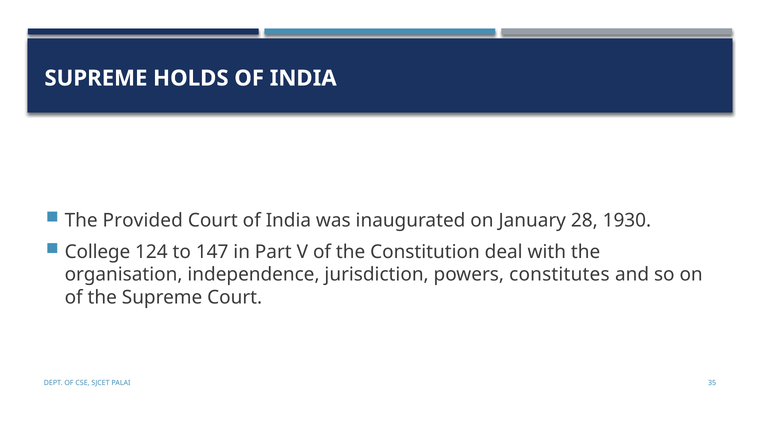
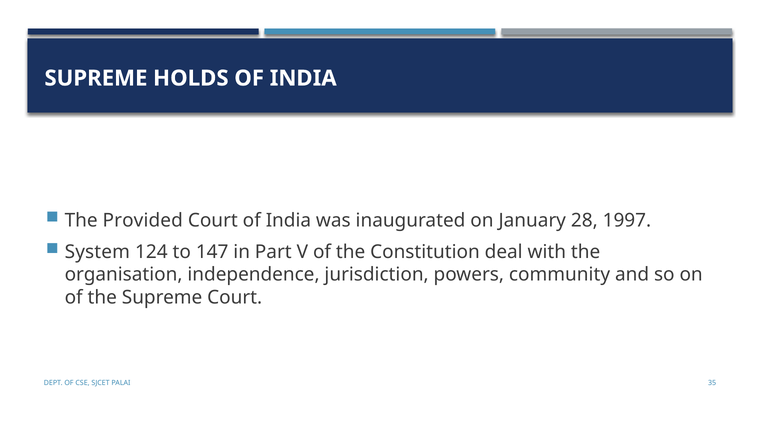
1930: 1930 -> 1997
College: College -> System
constitutes: constitutes -> community
